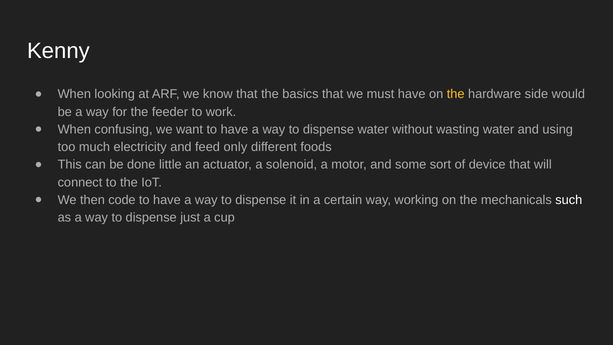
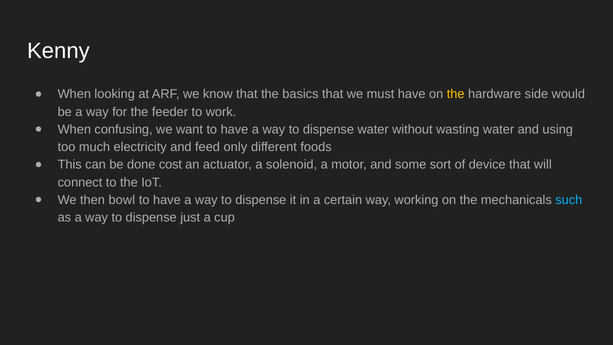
little: little -> cost
code: code -> bowl
such colour: white -> light blue
